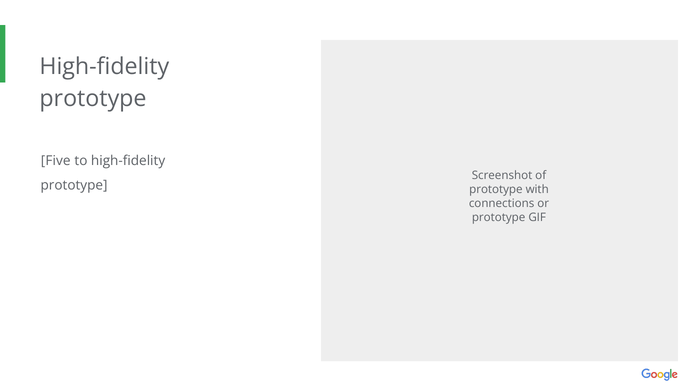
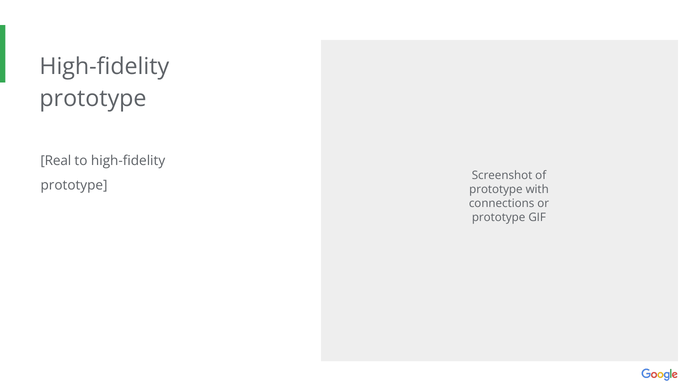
Five: Five -> Real
